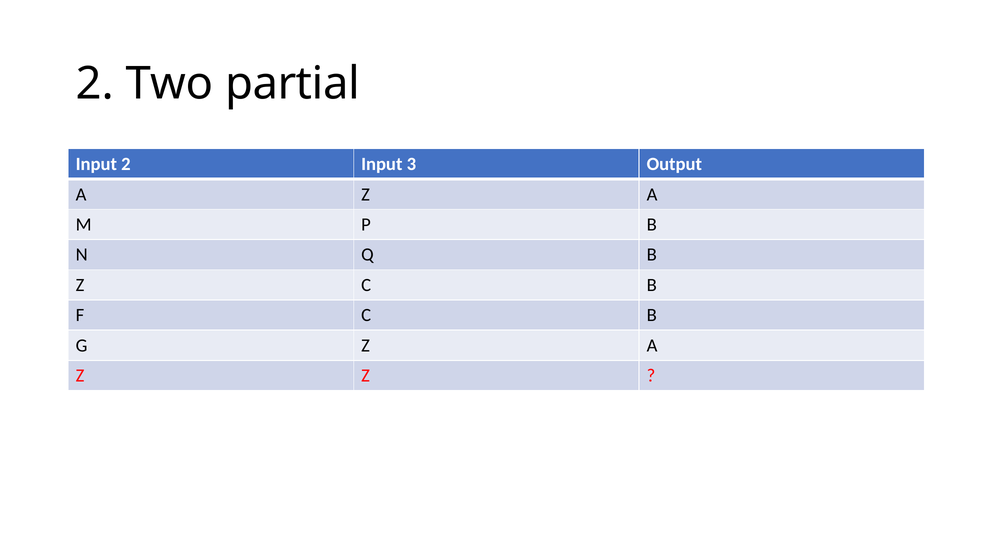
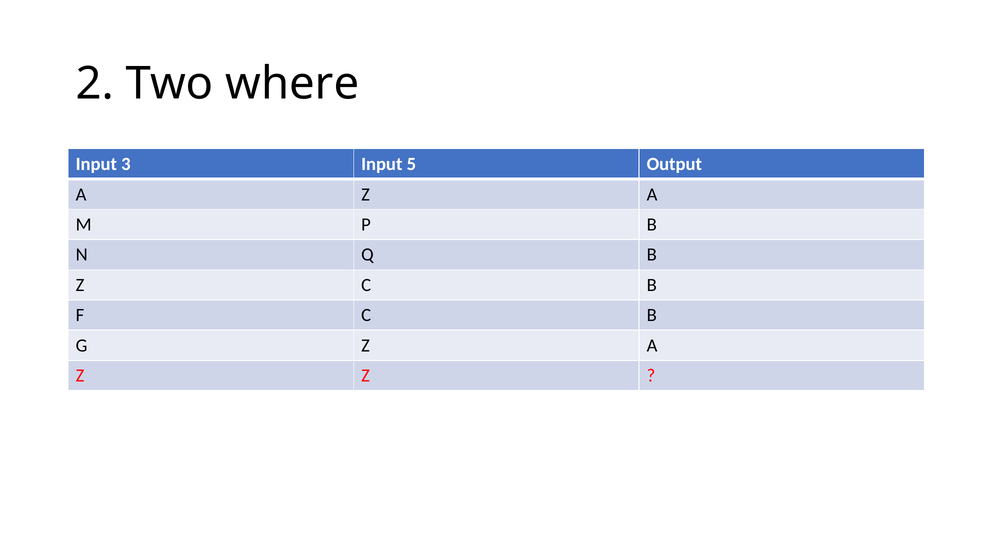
partial: partial -> where
Input 2: 2 -> 3
3: 3 -> 5
